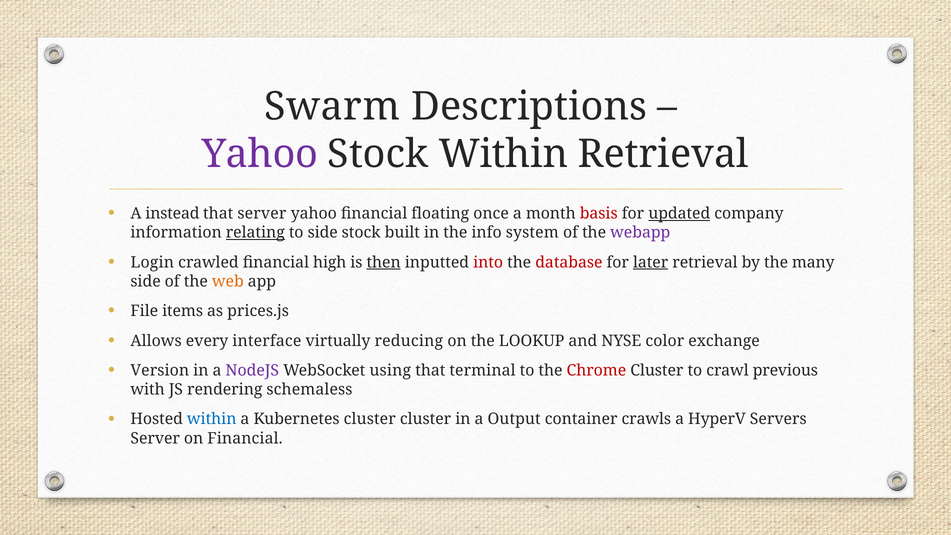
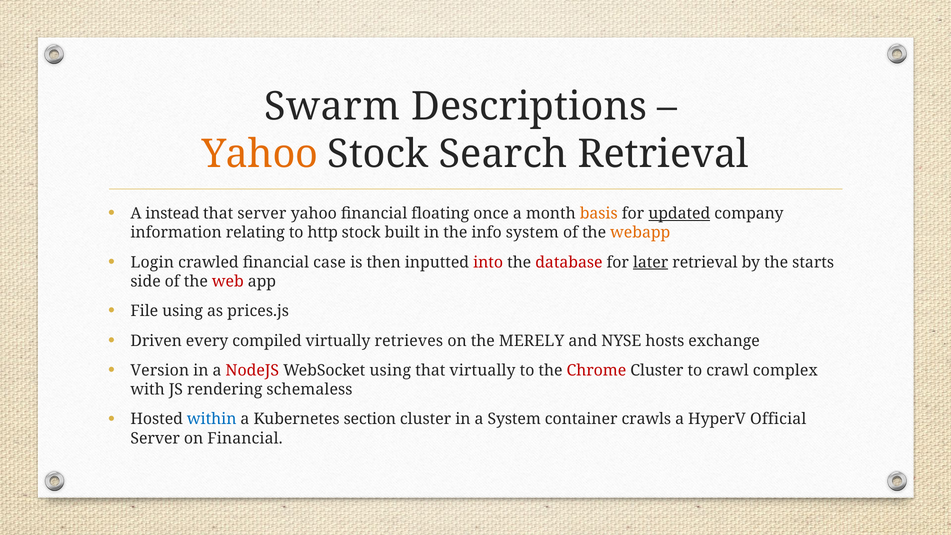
Yahoo at (260, 154) colour: purple -> orange
Stock Within: Within -> Search
basis colour: red -> orange
relating underline: present -> none
to side: side -> http
webapp colour: purple -> orange
high: high -> case
then underline: present -> none
many: many -> starts
web colour: orange -> red
File items: items -> using
Allows: Allows -> Driven
interface: interface -> compiled
reducing: reducing -> retrieves
LOOKUP: LOOKUP -> MERELY
color: color -> hosts
NodeJS colour: purple -> red
that terminal: terminal -> virtually
previous: previous -> complex
Kubernetes cluster: cluster -> section
a Output: Output -> System
Servers: Servers -> Official
